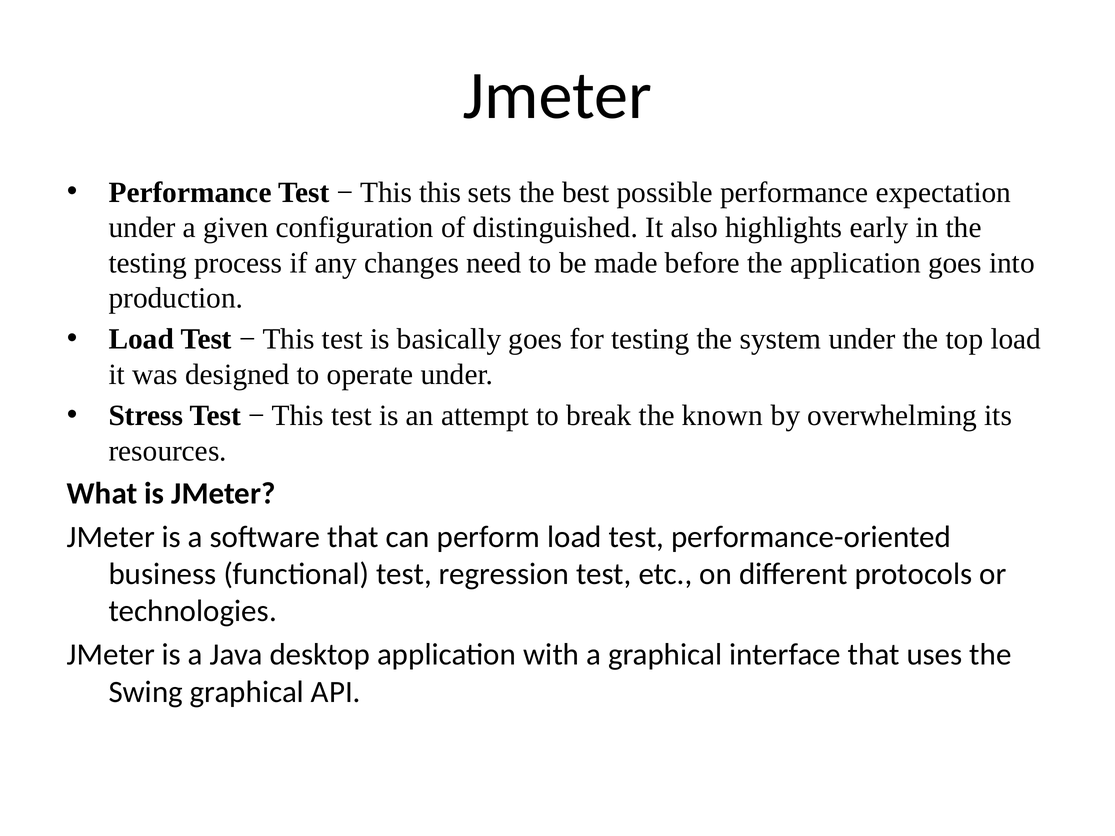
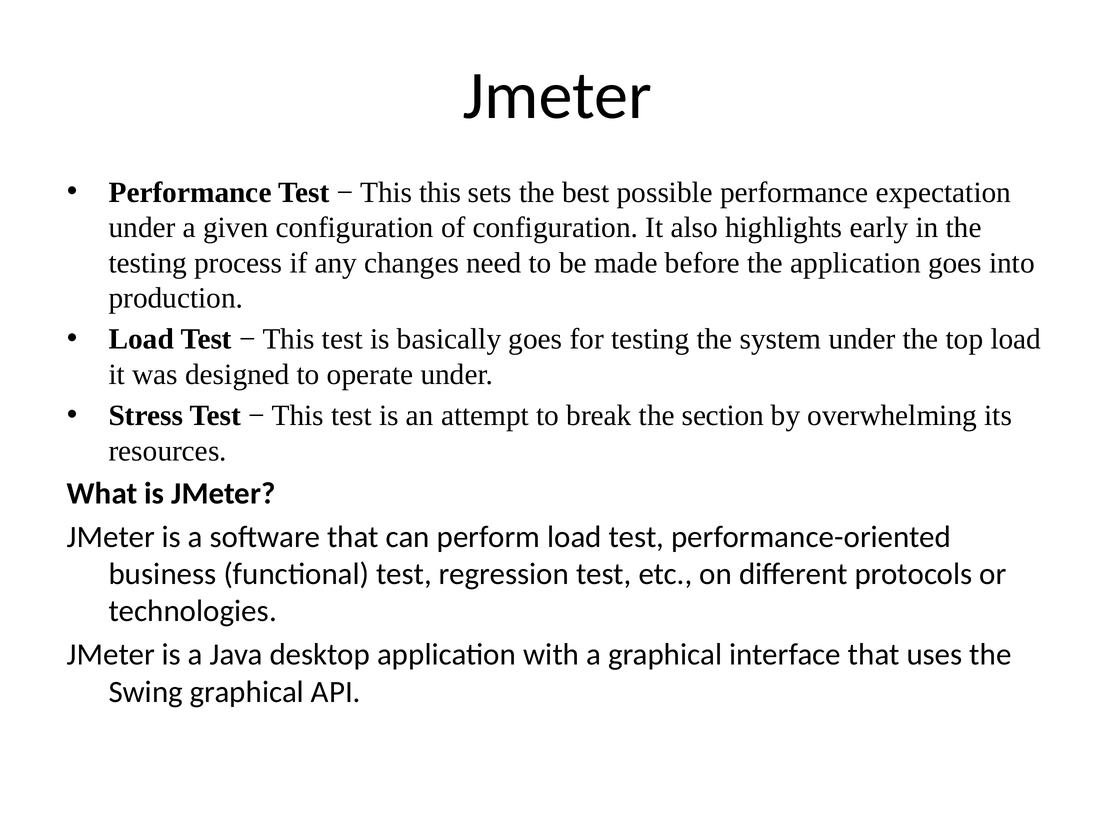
of distinguished: distinguished -> configuration
known: known -> section
